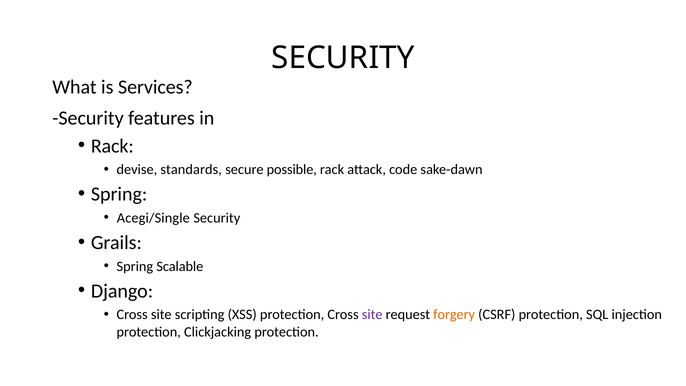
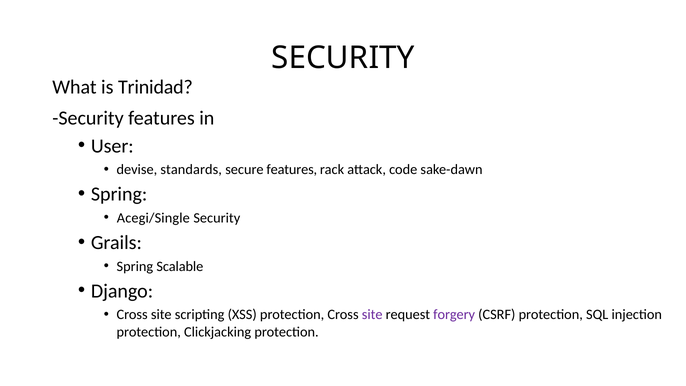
Services: Services -> Trinidad
Rack at (112, 146): Rack -> User
secure possible: possible -> features
forgery colour: orange -> purple
